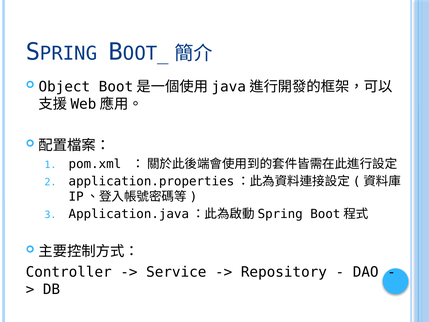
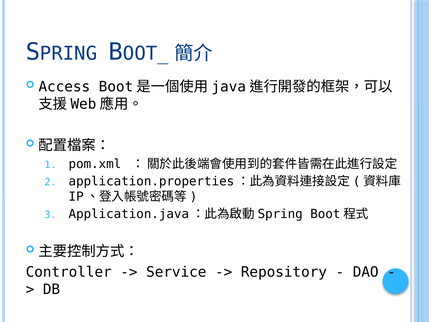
Object: Object -> Access
